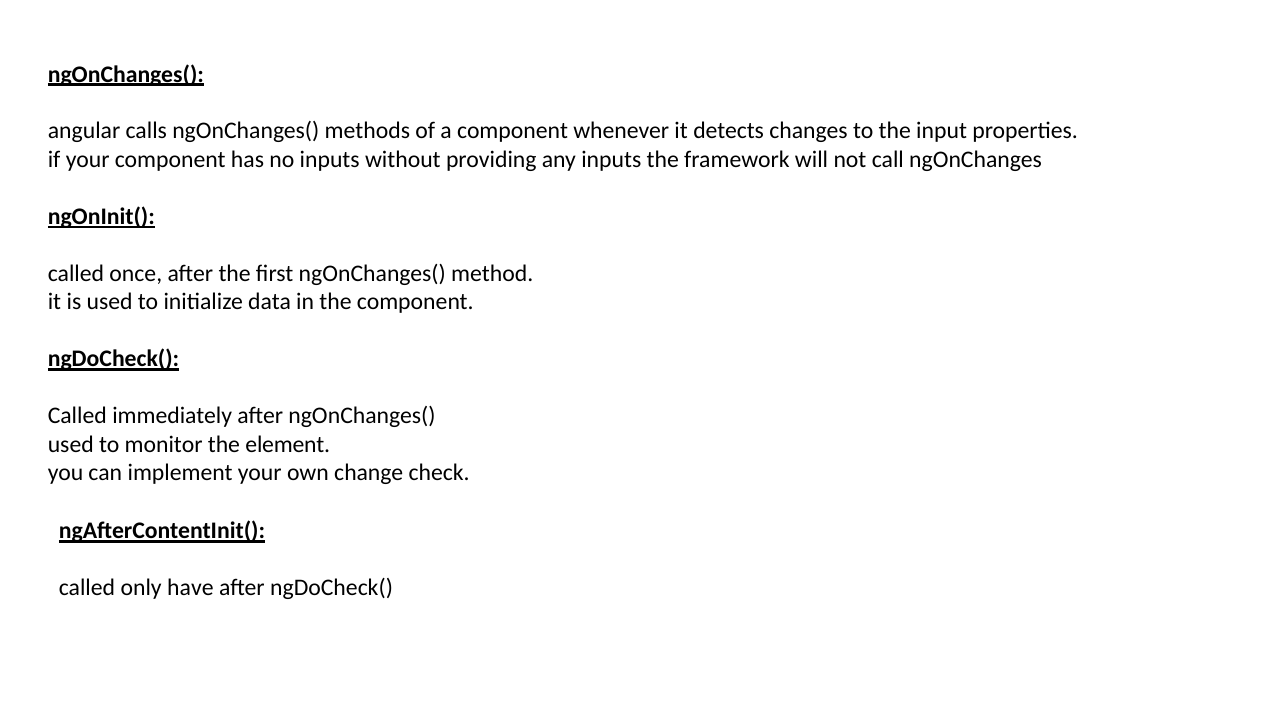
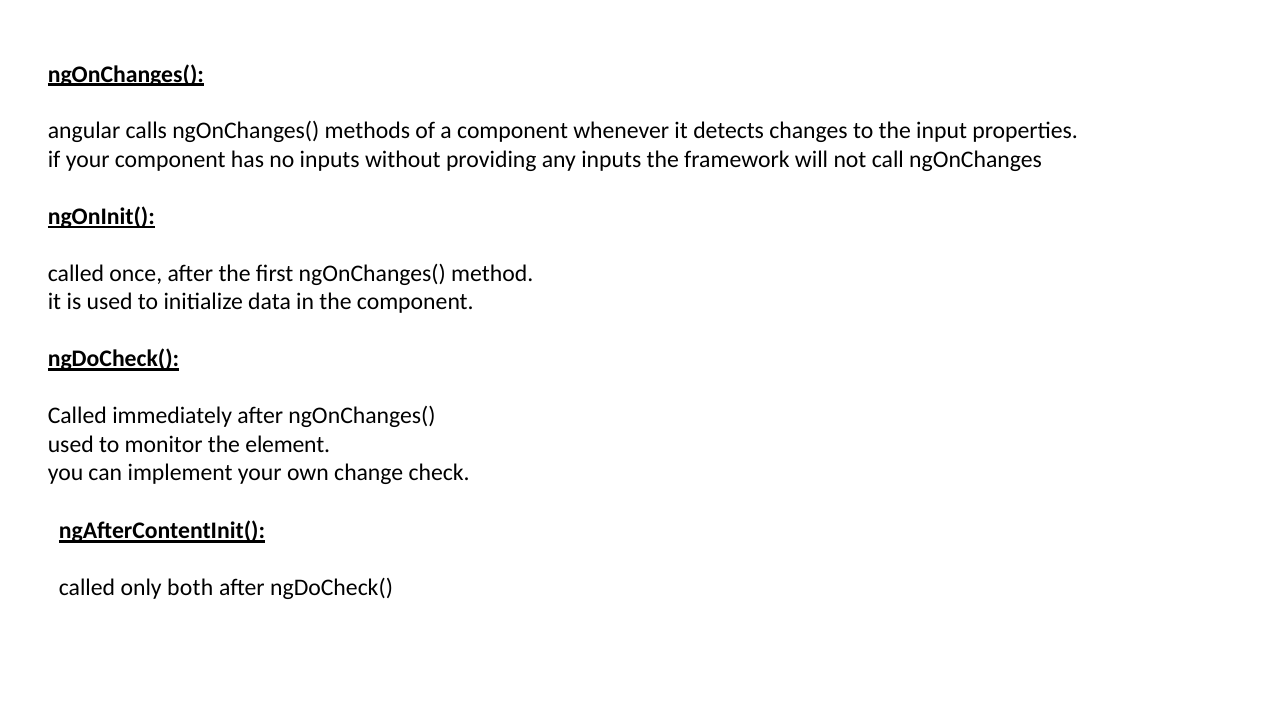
have: have -> both
